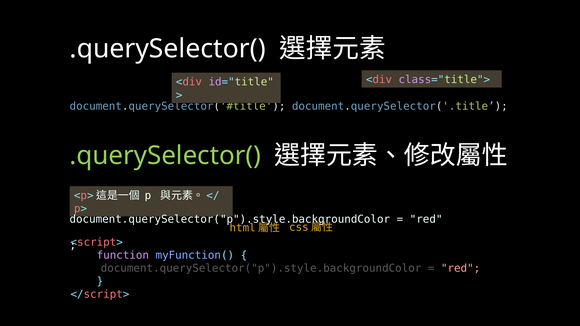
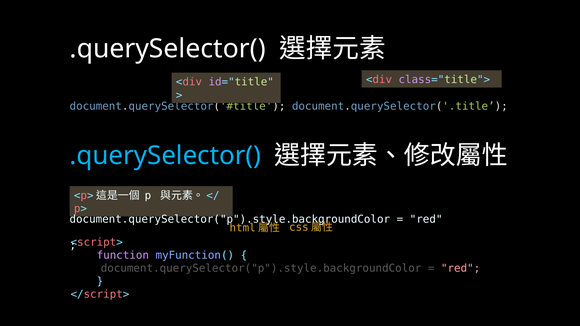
.querySelector( at (165, 156) colour: light green -> light blue
